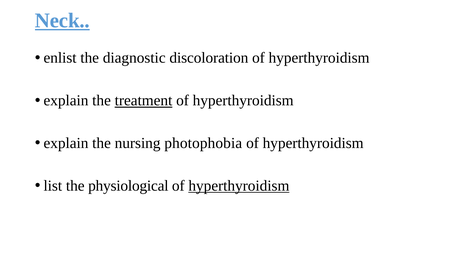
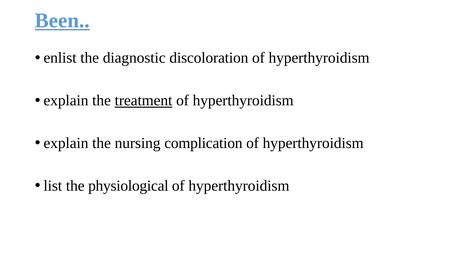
Neck: Neck -> Been
photophobia: photophobia -> complication
hyperthyroidism at (239, 185) underline: present -> none
